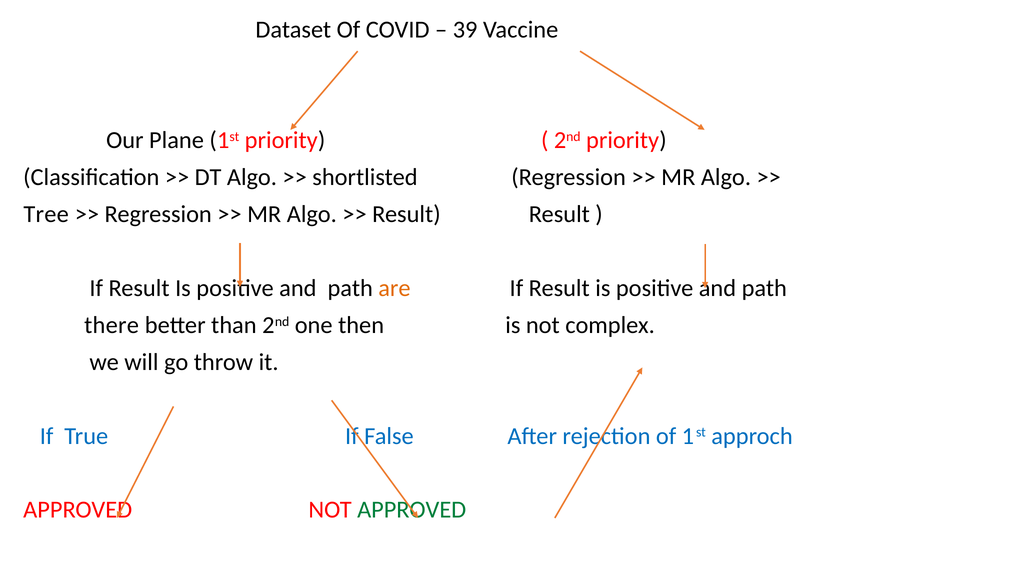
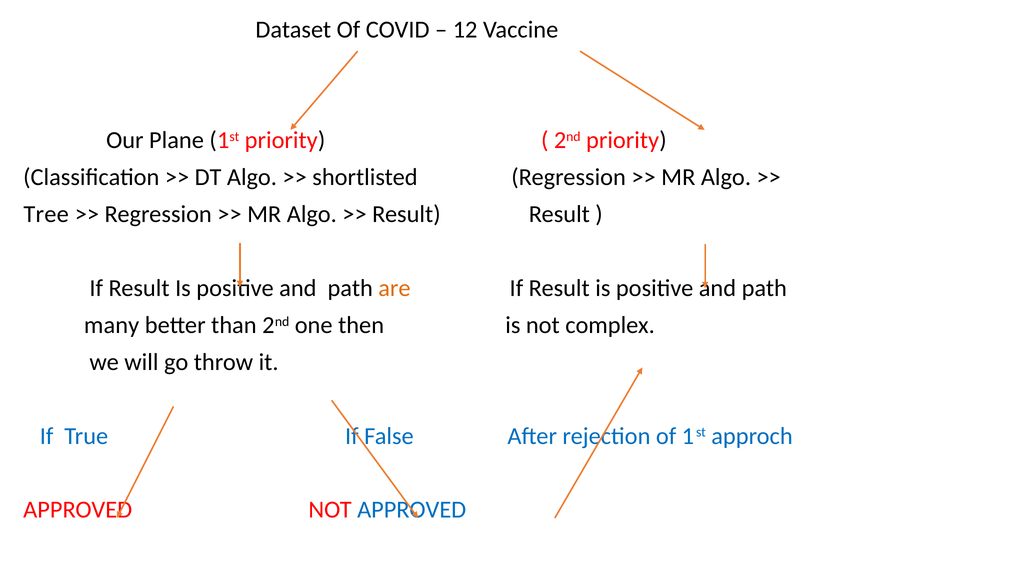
39: 39 -> 12
there: there -> many
APPROVED at (412, 510) colour: green -> blue
